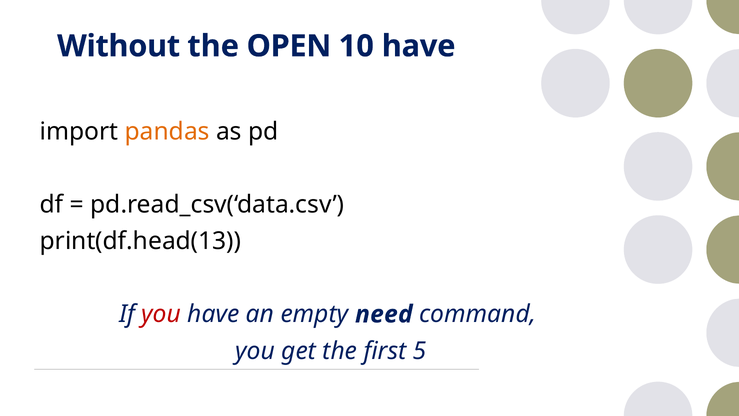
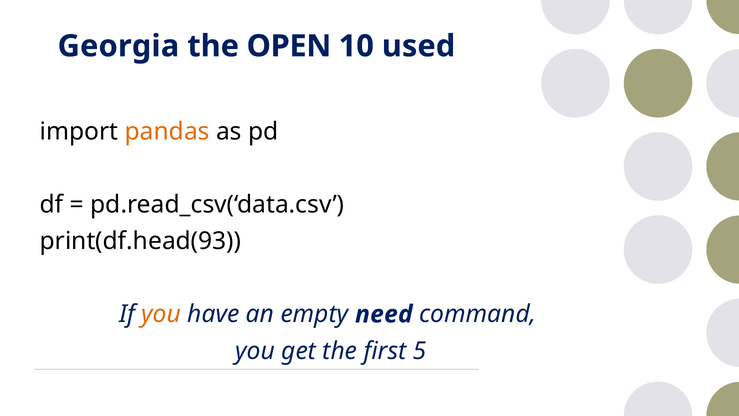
Without: Without -> Georgia
10 have: have -> used
print(df.head(13: print(df.head(13 -> print(df.head(93
you at (161, 314) colour: red -> orange
